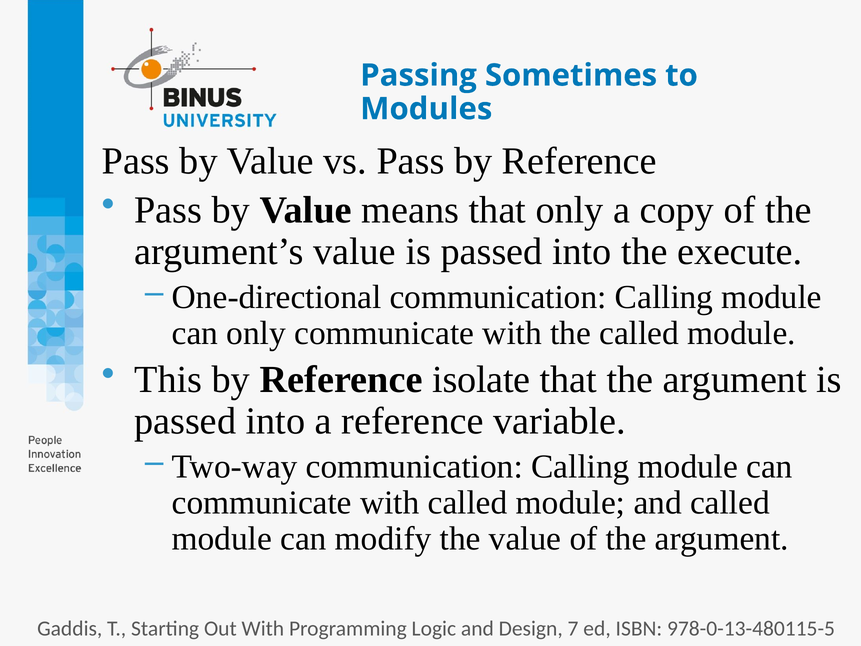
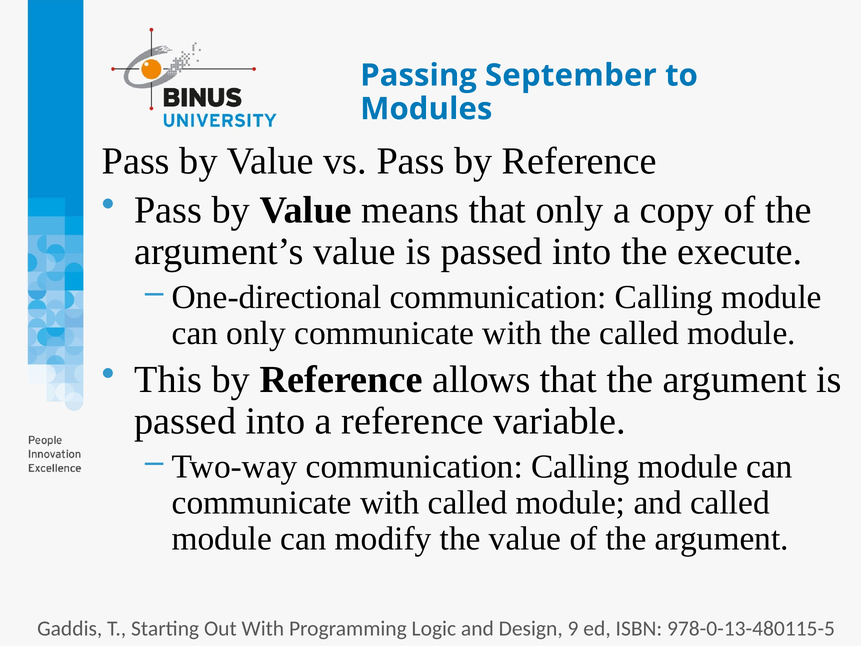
Sometimes: Sometimes -> September
isolate: isolate -> allows
7: 7 -> 9
